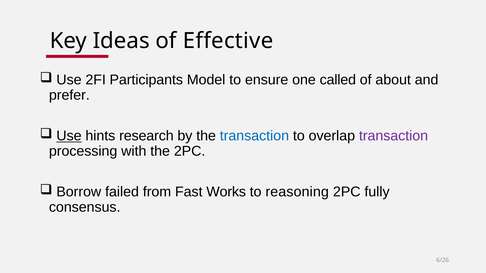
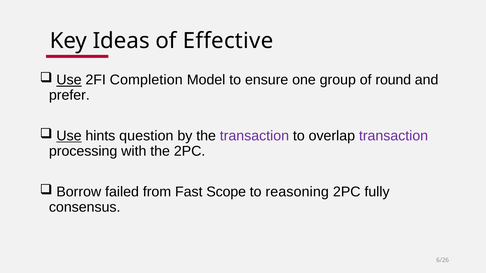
Use at (69, 80) underline: none -> present
Participants: Participants -> Completion
called: called -> group
about: about -> round
research: research -> question
transaction at (254, 136) colour: blue -> purple
Works: Works -> Scope
